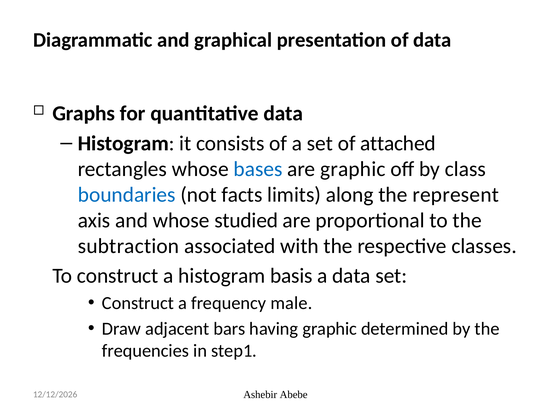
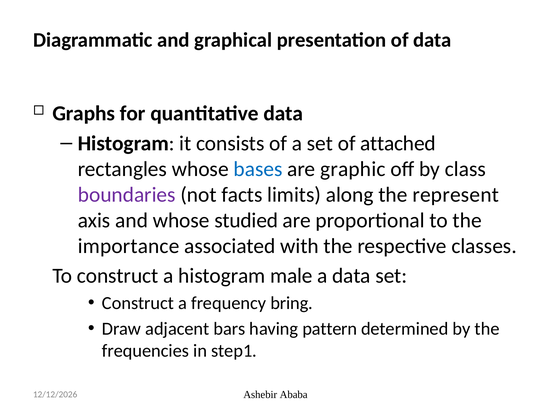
boundaries colour: blue -> purple
subtraction: subtraction -> importance
basis: basis -> male
male: male -> bring
having graphic: graphic -> pattern
Abebe: Abebe -> Ababa
